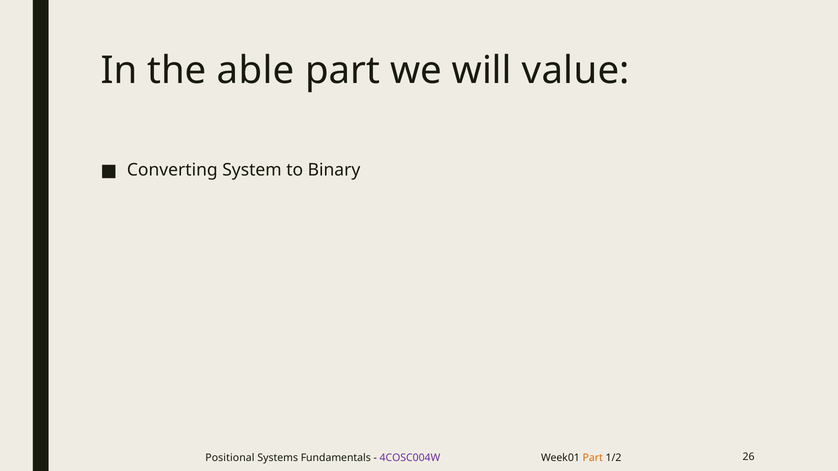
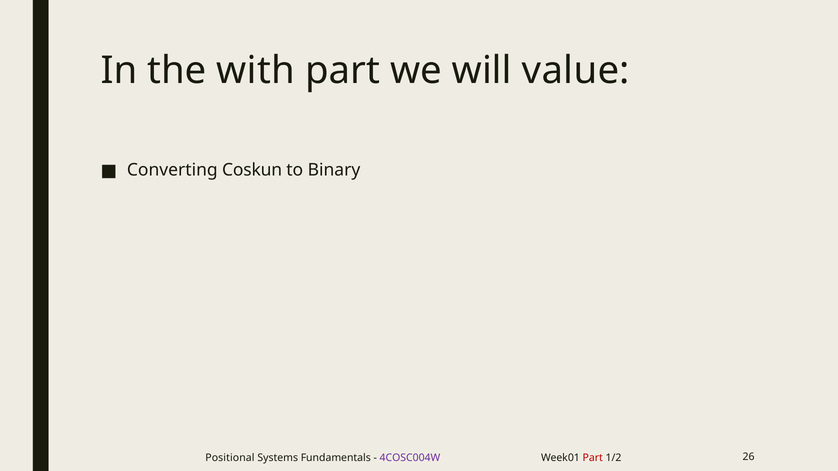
able: able -> with
System: System -> Coskun
Part at (593, 458) colour: orange -> red
